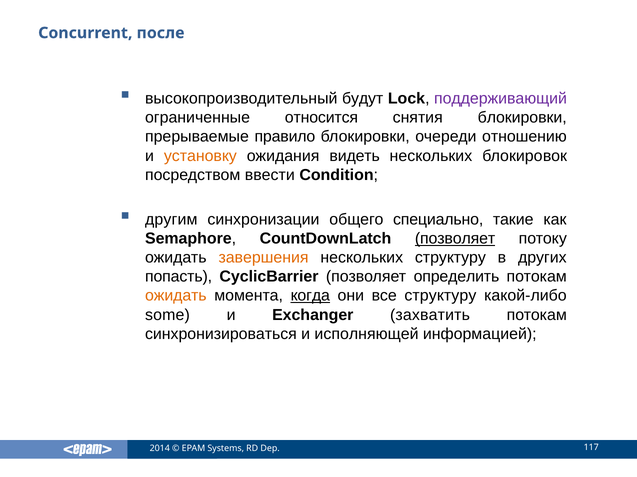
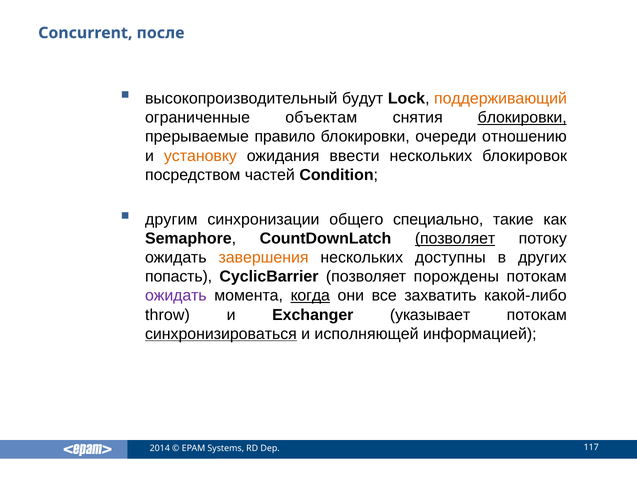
поддерживающий colour: purple -> orange
относится: относится -> объектам
блокировки at (522, 118) underline: none -> present
видеть: видеть -> ввести
ввести: ввести -> частей
нескольких структуру: структуру -> доступны
определить: определить -> порождены
ожидать at (176, 296) colour: orange -> purple
все структуру: структуру -> захватить
some: some -> throw
захватить: захватить -> указывает
синхронизироваться underline: none -> present
